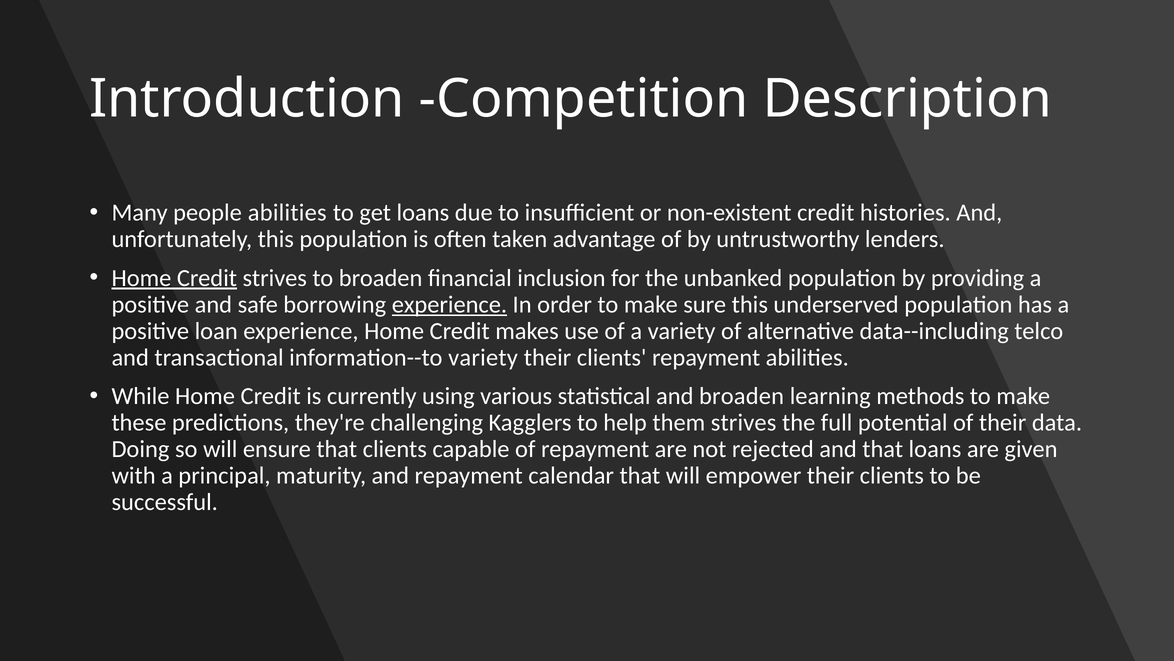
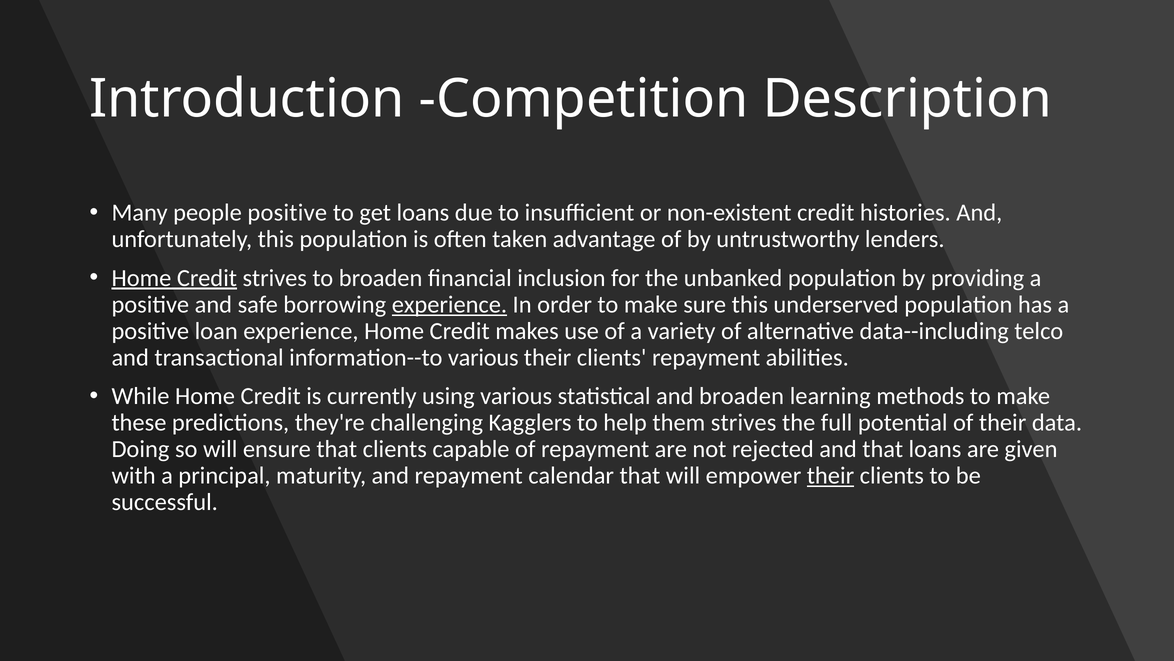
people abilities: abilities -> positive
information--to variety: variety -> various
their at (830, 475) underline: none -> present
